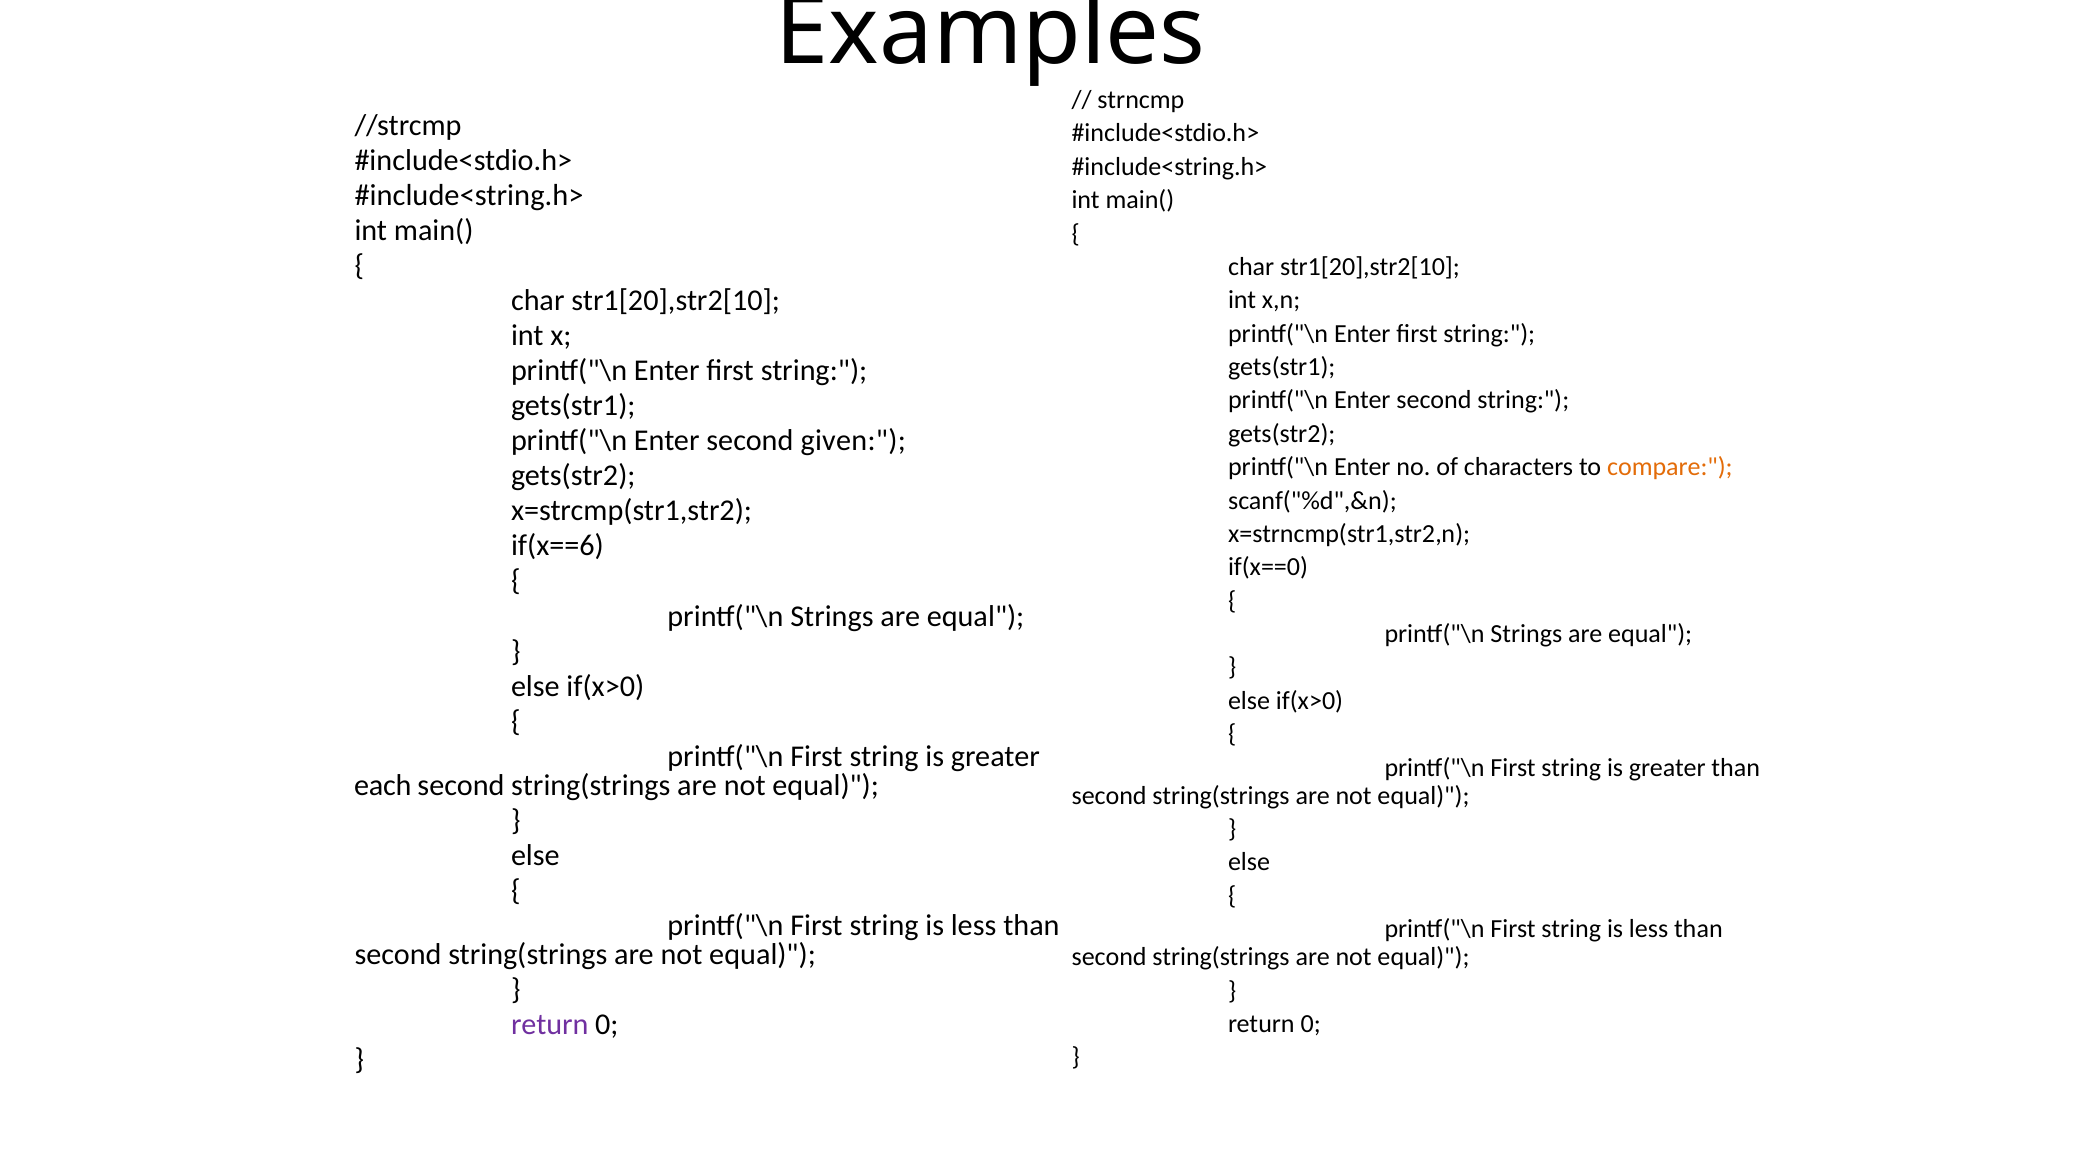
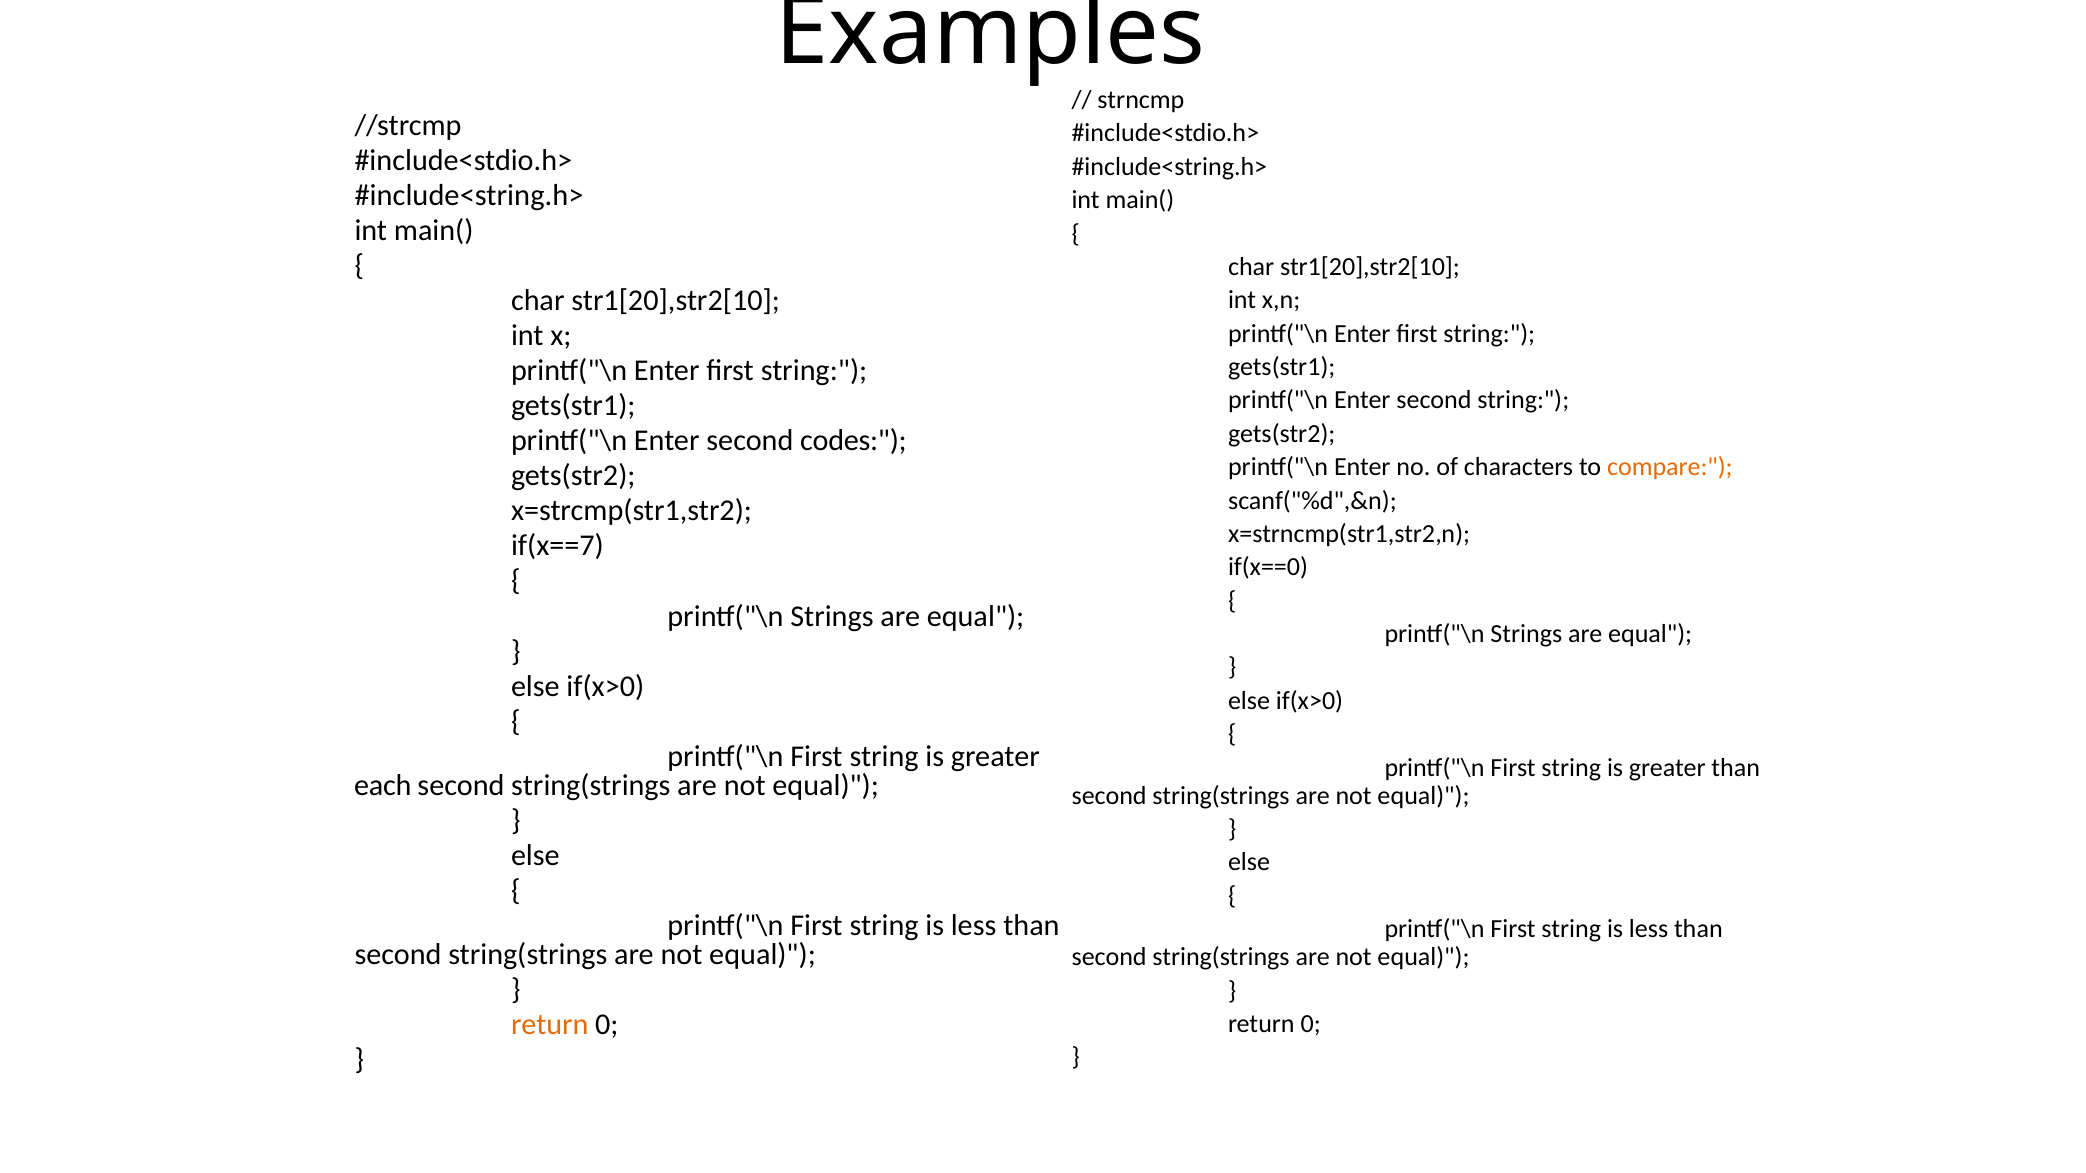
given: given -> codes
if(x==6: if(x==6 -> if(x==7
return at (550, 1025) colour: purple -> orange
